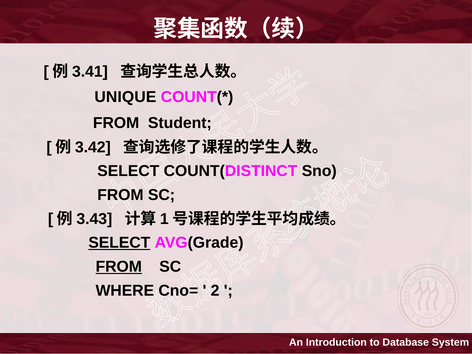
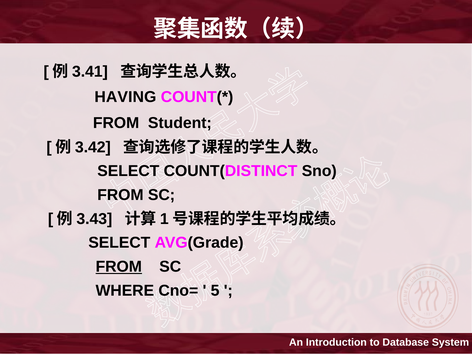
UNIQUE: UNIQUE -> HAVING
SELECT at (119, 243) underline: present -> none
2: 2 -> 5
